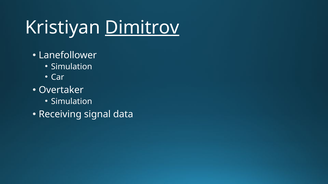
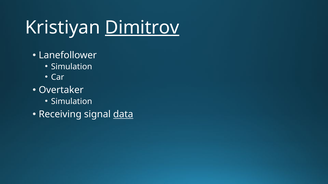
data underline: none -> present
